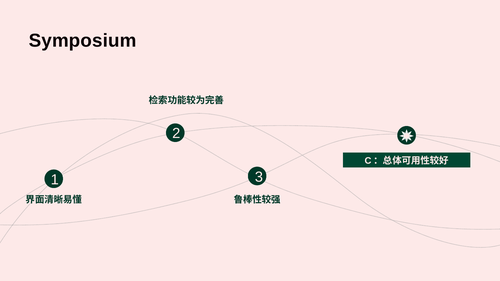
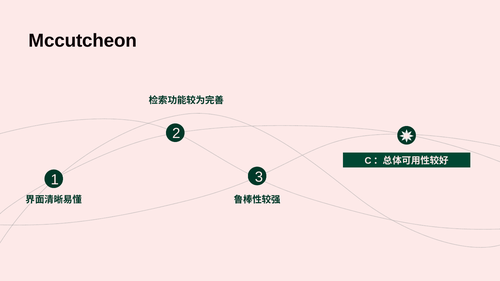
Symposium: Symposium -> Mccutcheon
